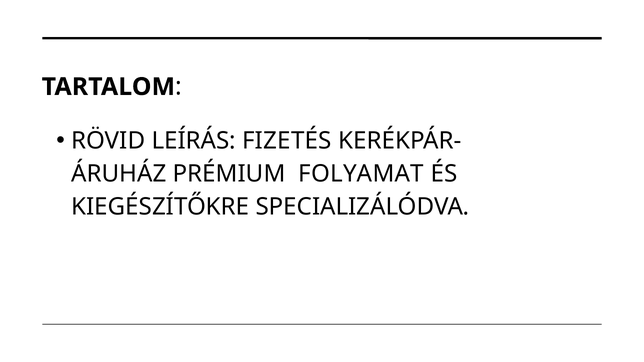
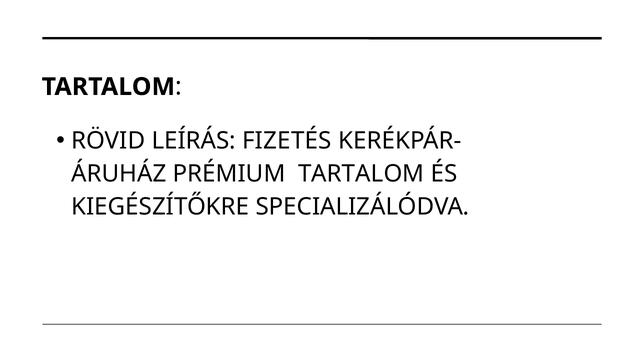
PRÉMIUM FOLYAMAT: FOLYAMAT -> TARTALOM
